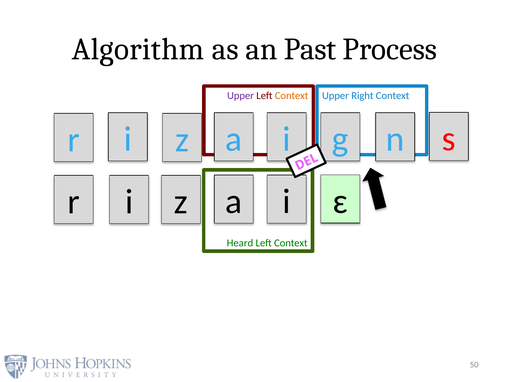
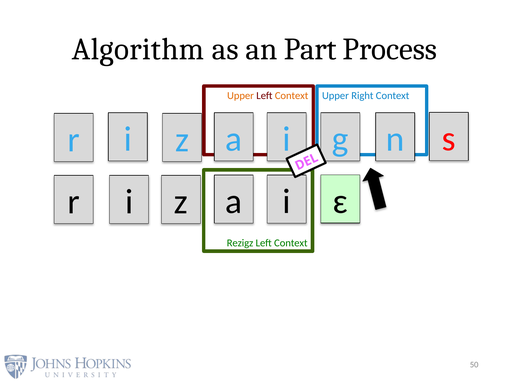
Past: Past -> Part
Upper at (241, 96) colour: purple -> orange
Heard: Heard -> Rezigz
